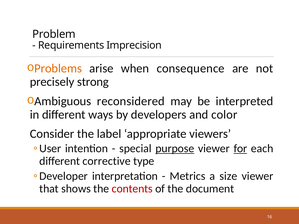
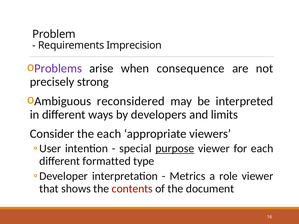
Problems colour: orange -> purple
color: color -> limits
the label: label -> each
for underline: present -> none
corrective: corrective -> formatted
size: size -> role
